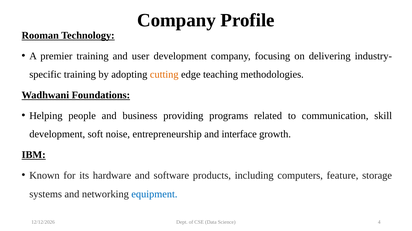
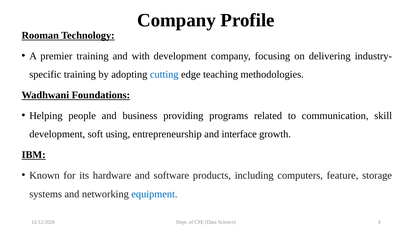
user: user -> with
cutting colour: orange -> blue
noise: noise -> using
